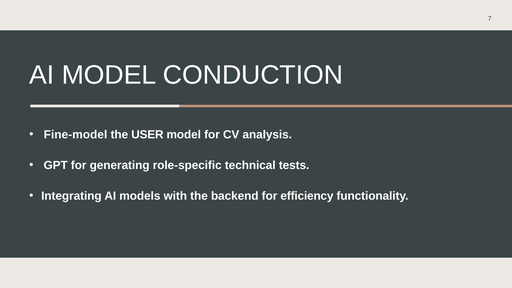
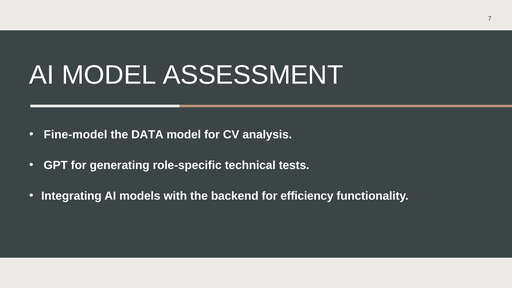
CONDUCTION: CONDUCTION -> ASSESSMENT
USER: USER -> DATA
